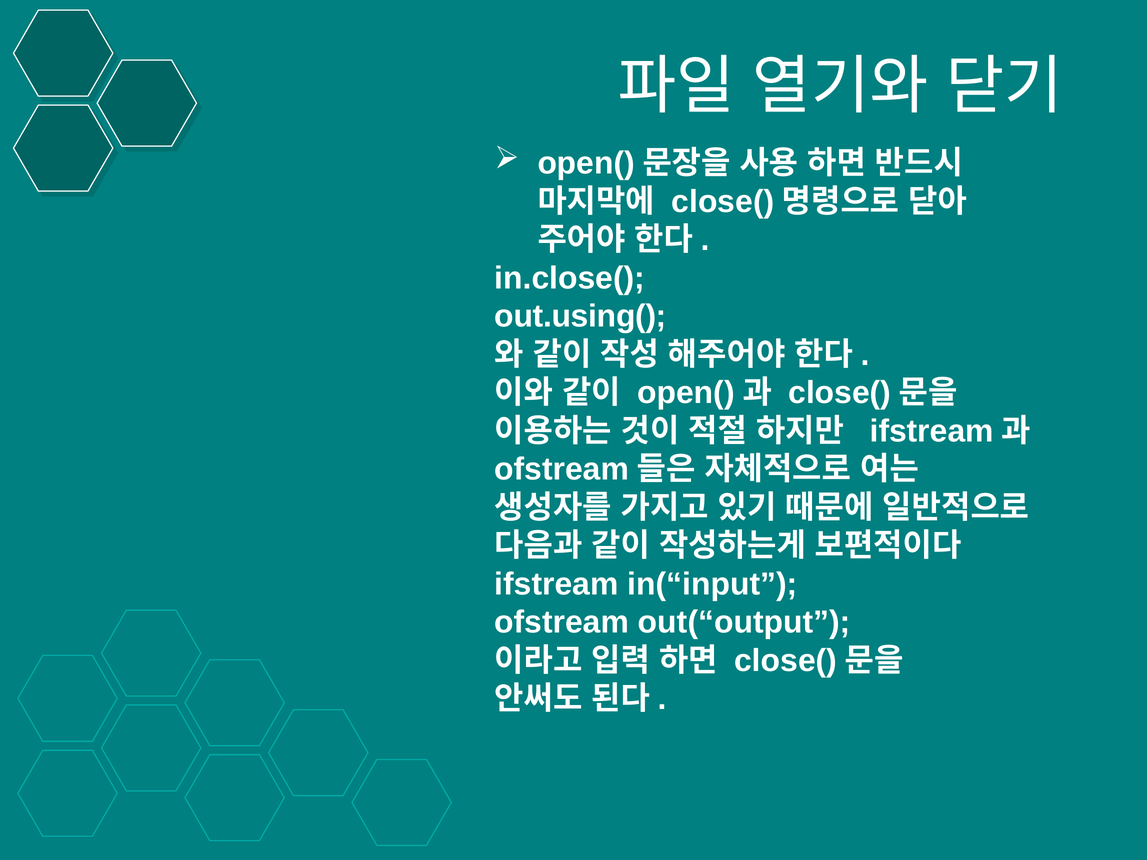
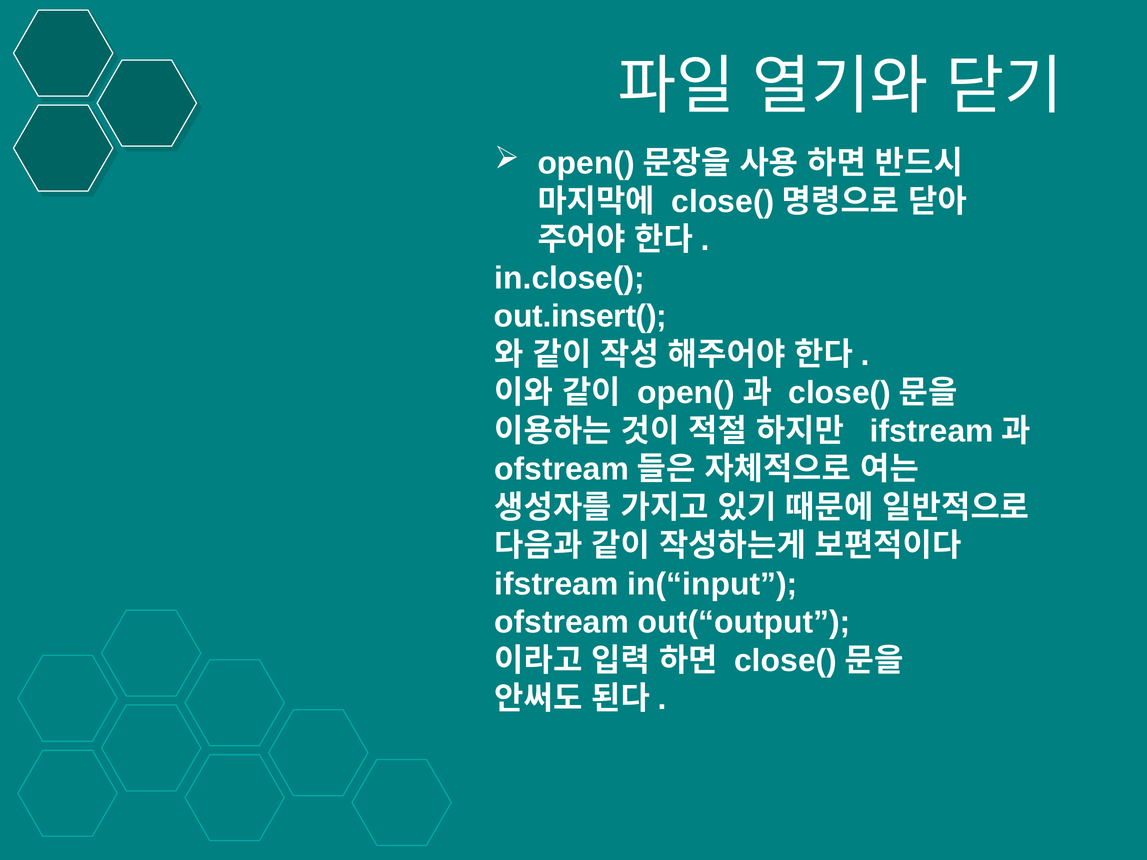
out.using(: out.using( -> out.insert(
